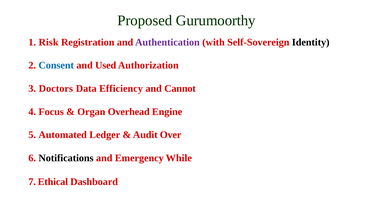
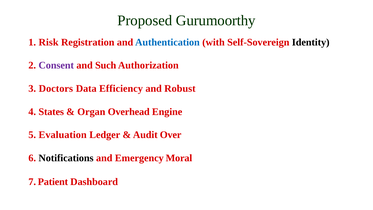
Authentication colour: purple -> blue
Consent colour: blue -> purple
Used: Used -> Such
Cannot: Cannot -> Robust
Focus: Focus -> States
Automated: Automated -> Evaluation
While: While -> Moral
Ethical: Ethical -> Patient
